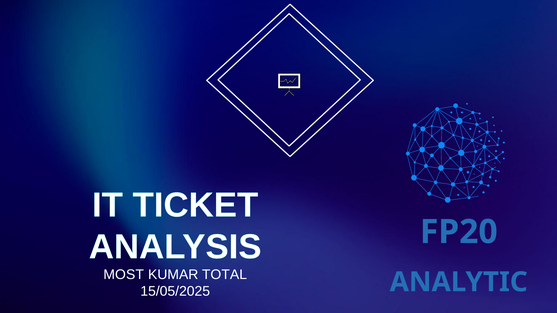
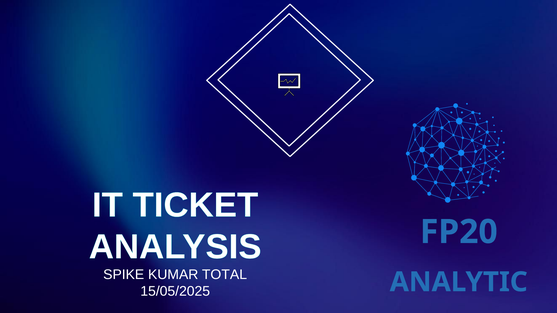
MOST: MOST -> SPIKE
